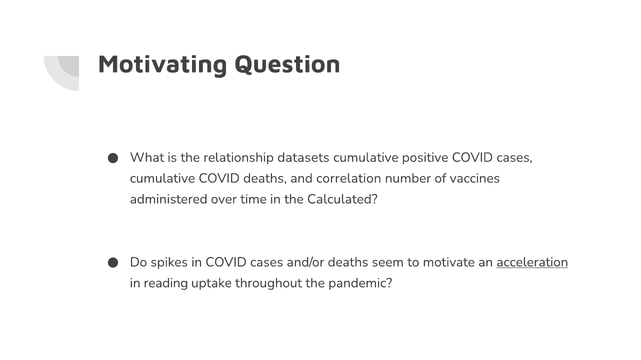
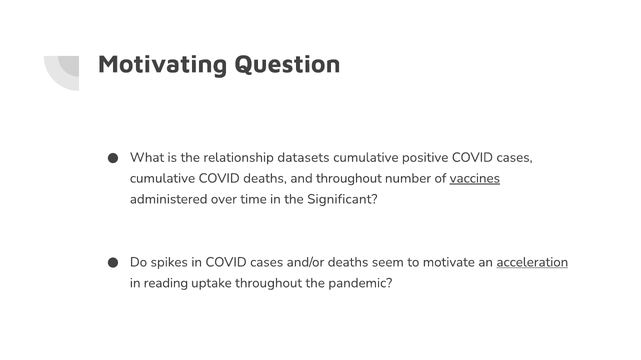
and correlation: correlation -> throughout
vaccines underline: none -> present
Calculated: Calculated -> Significant
